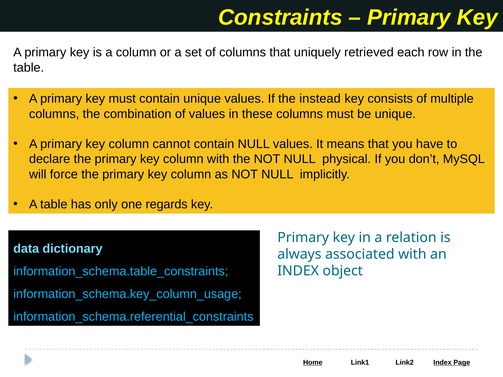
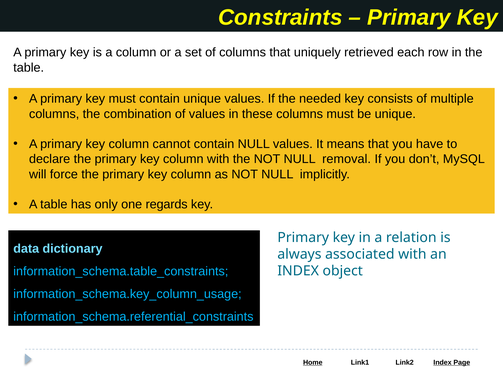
instead: instead -> needed
physical: physical -> removal
